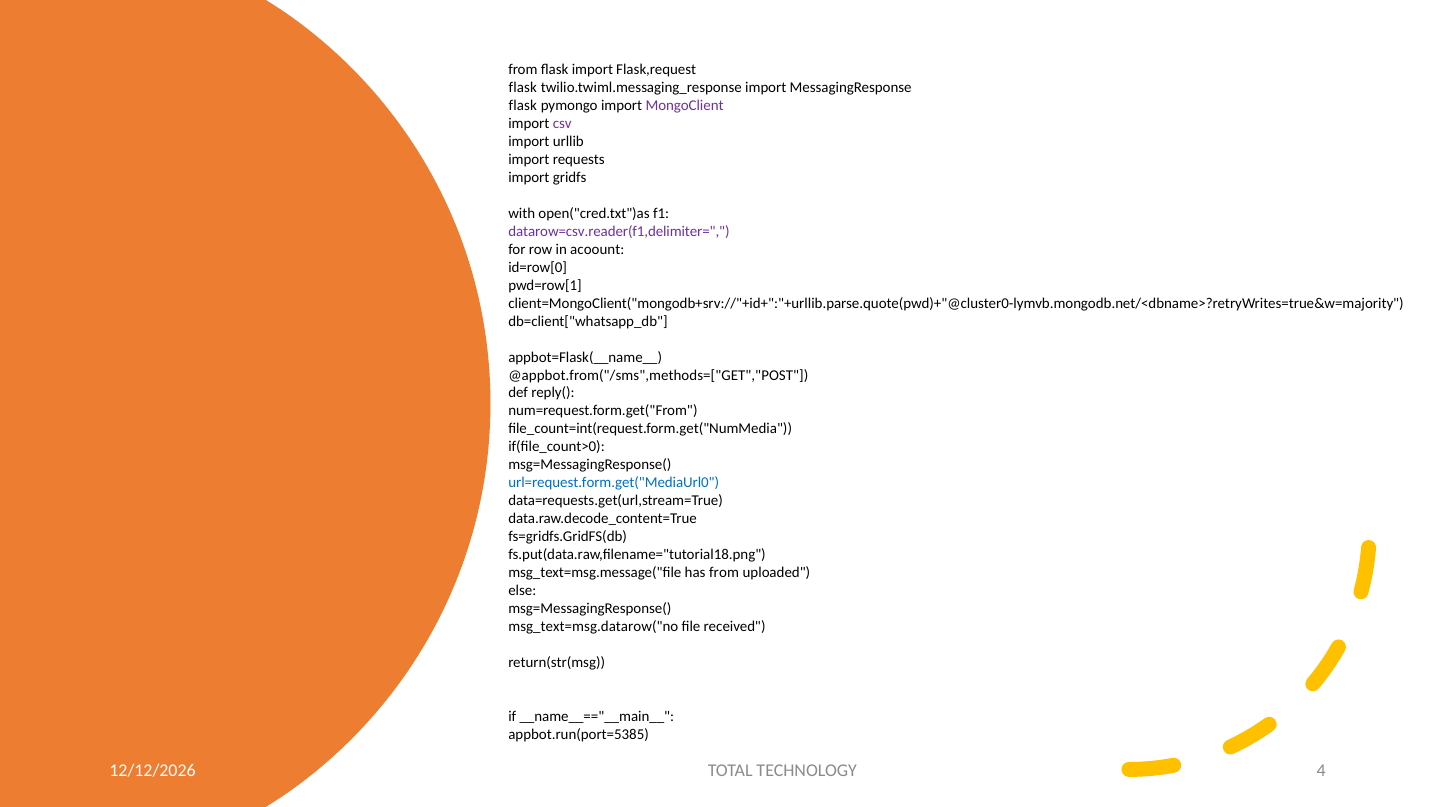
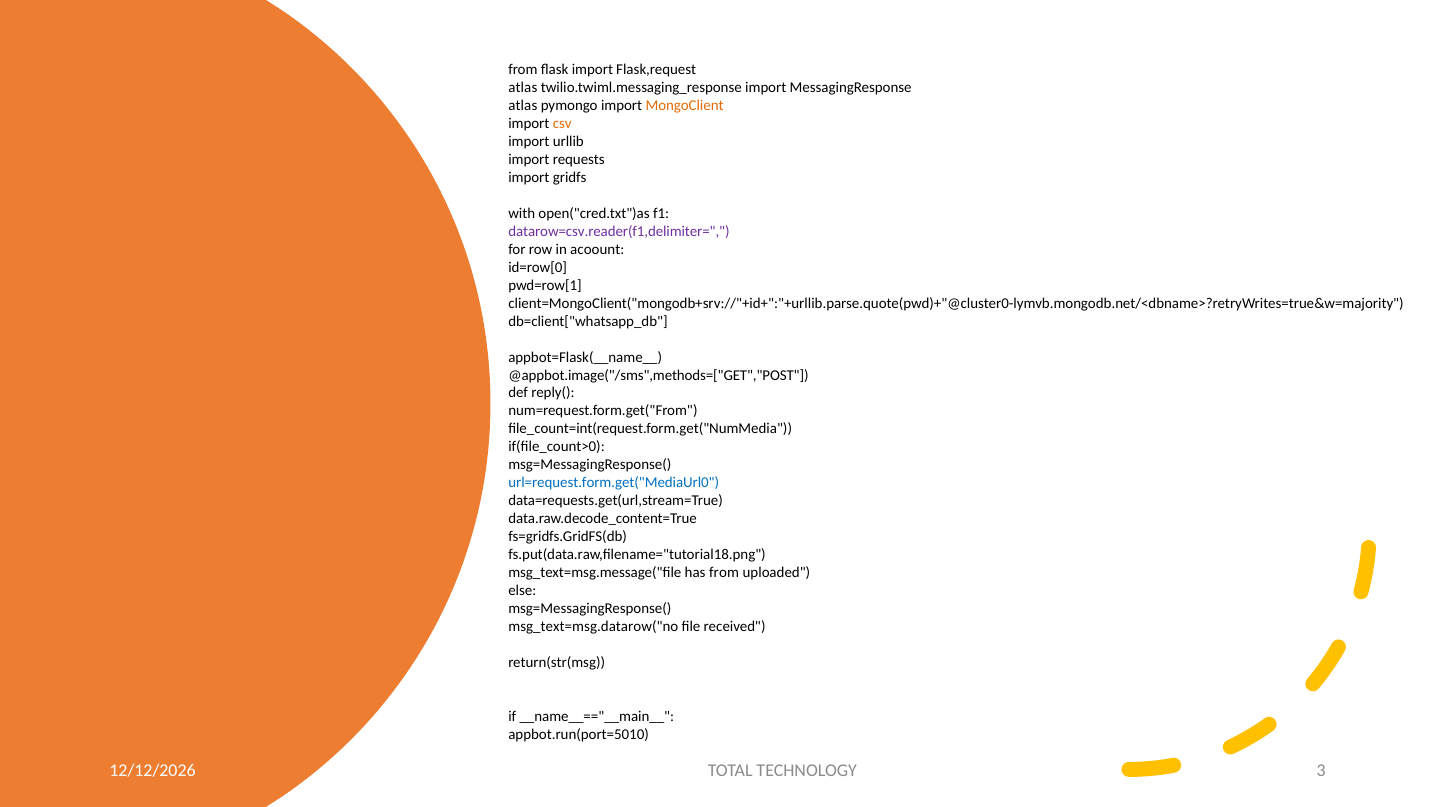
flask at (523, 88): flask -> atlas
flask at (523, 106): flask -> atlas
MongoClient colour: purple -> orange
csv colour: purple -> orange
@appbot.from("/sms",methods=["GET","POST: @appbot.from("/sms",methods=["GET","POST -> @appbot.image("/sms",methods=["GET","POST
appbot.run(port=5385: appbot.run(port=5385 -> appbot.run(port=5010
4: 4 -> 3
